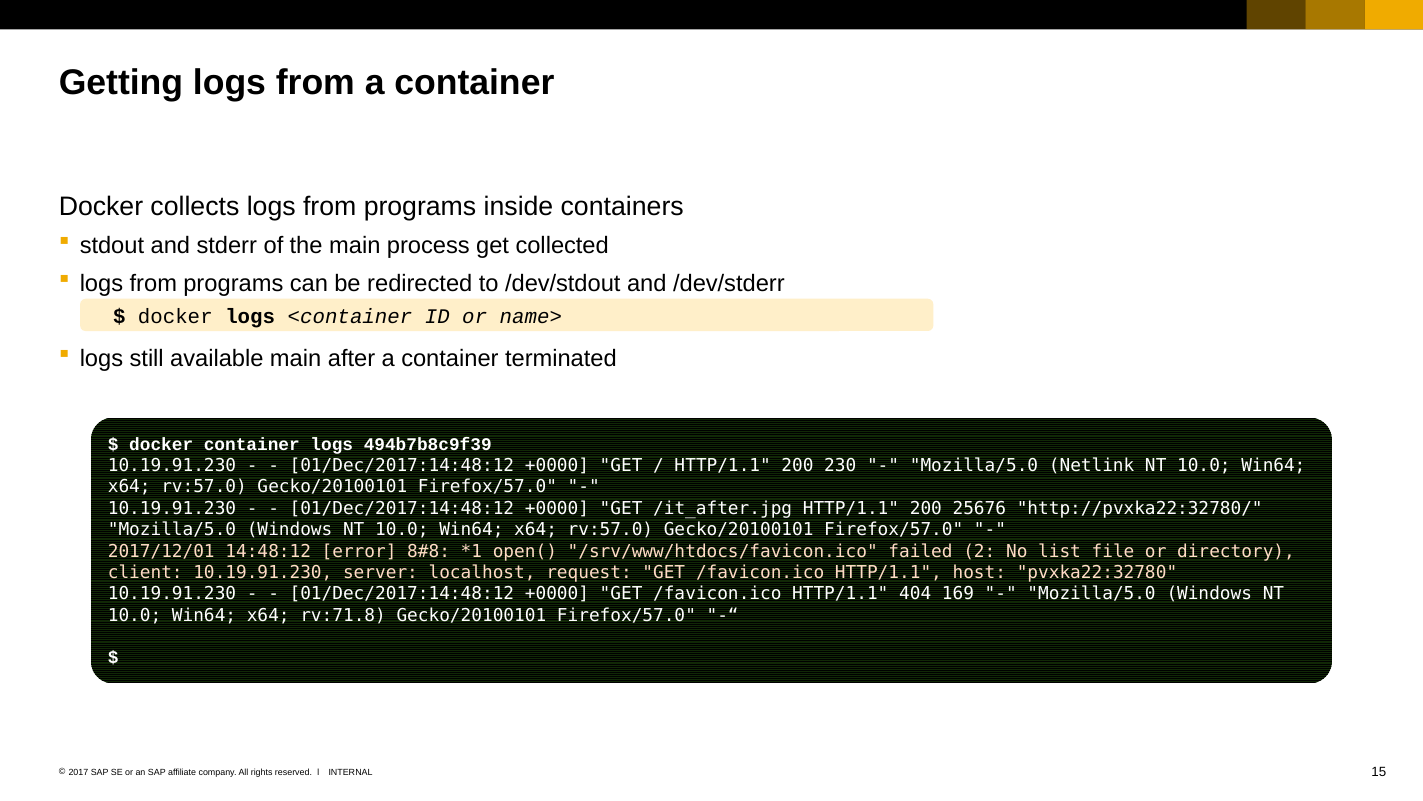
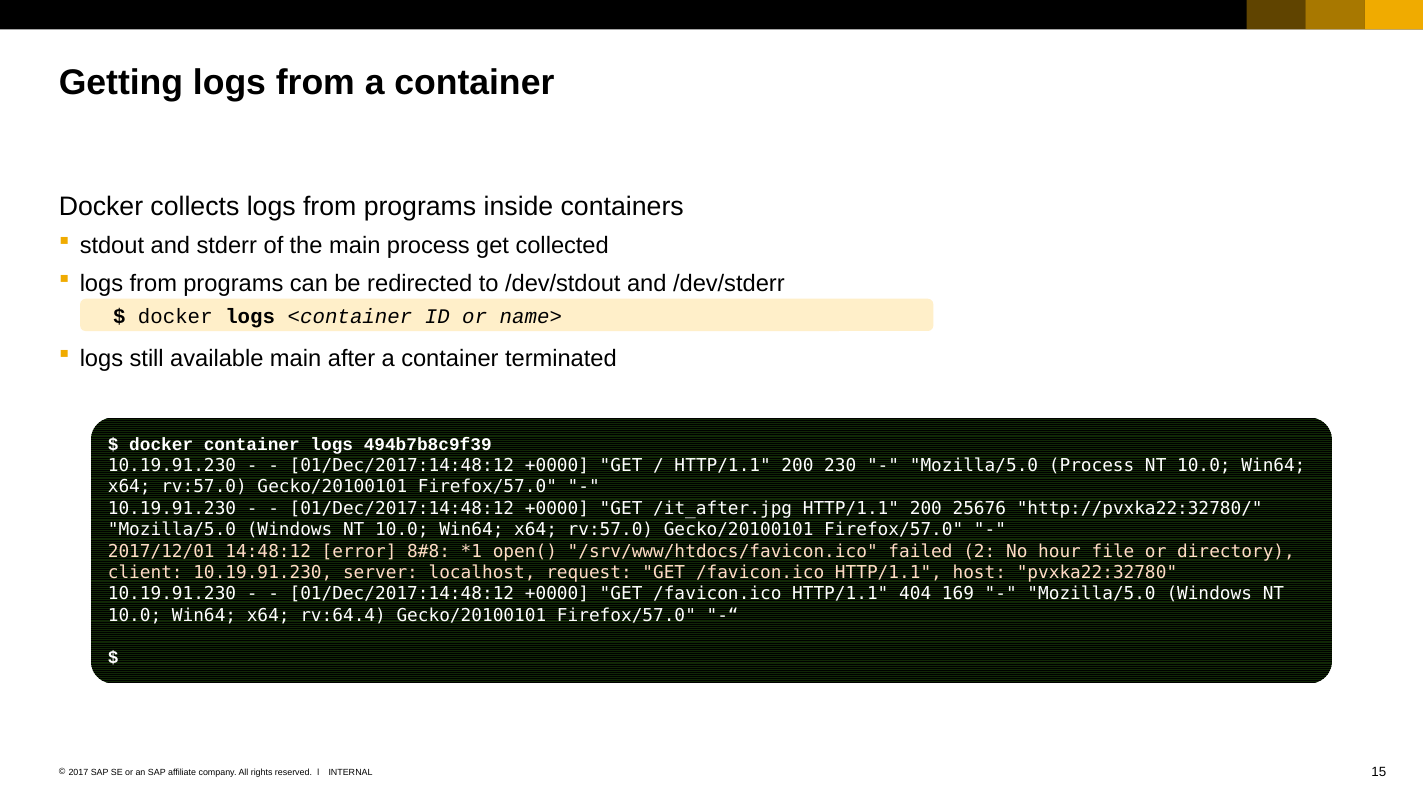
Mozilla/5.0 Netlink: Netlink -> Process
list: list -> hour
rv:71.8: rv:71.8 -> rv:64.4
